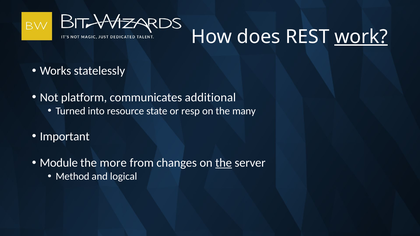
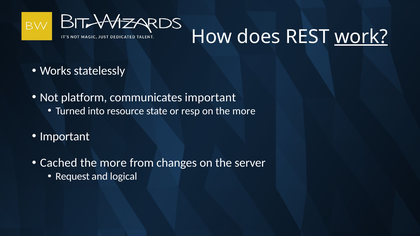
communicates additional: additional -> important
on the many: many -> more
Module: Module -> Cached
the at (224, 163) underline: present -> none
Method: Method -> Request
